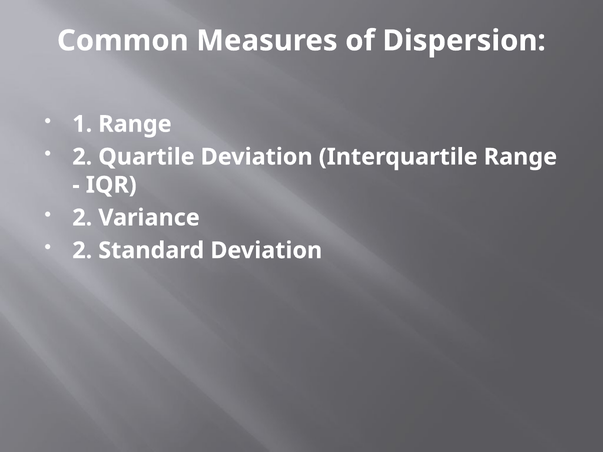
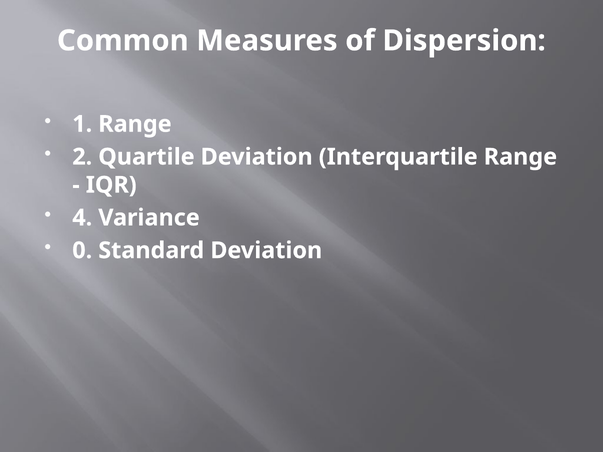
2 at (82, 218): 2 -> 4
2 at (82, 251): 2 -> 0
